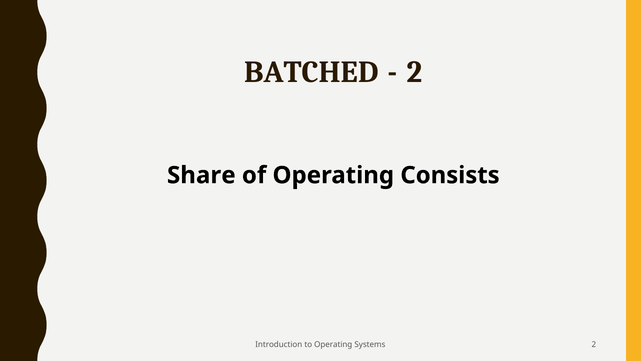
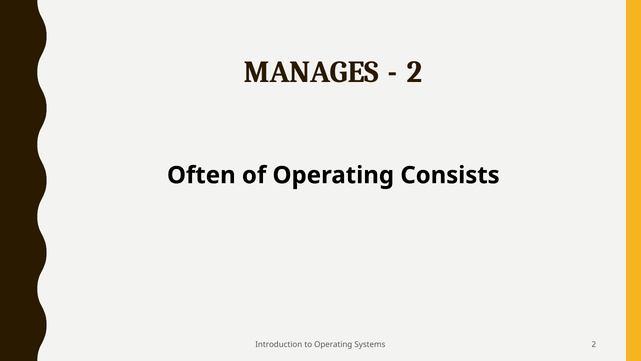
BATCHED: BATCHED -> MANAGES
Share: Share -> Often
